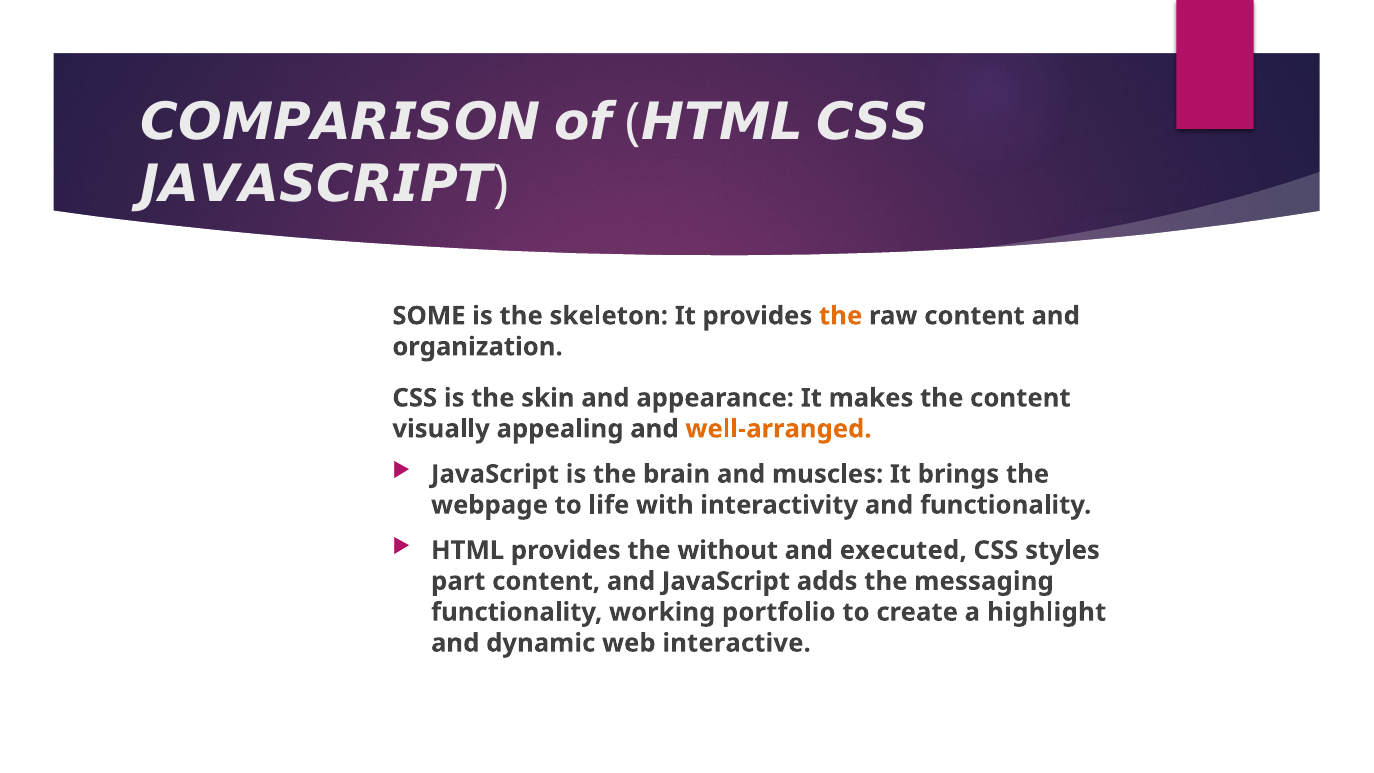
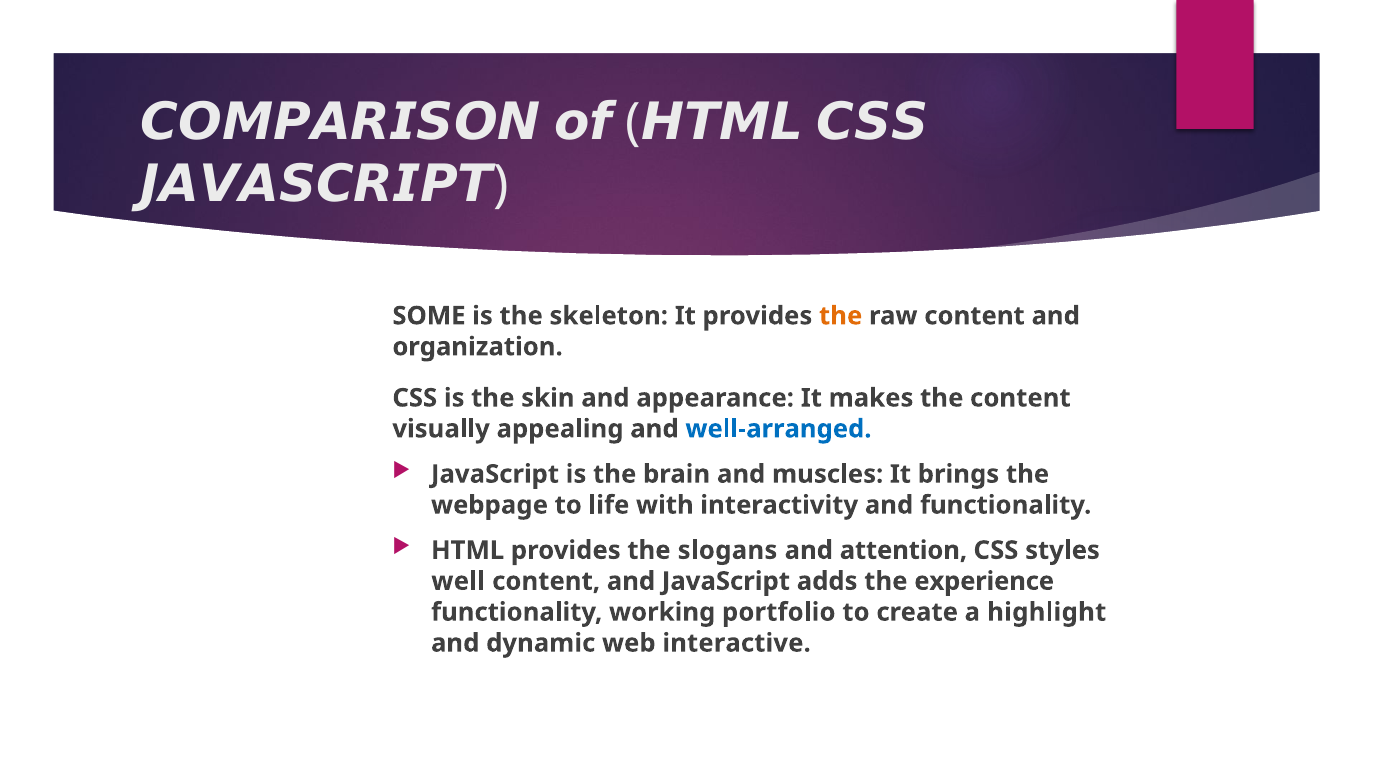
well-arranged colour: orange -> blue
without: without -> slogans
executed: executed -> attention
part: part -> well
messaging: messaging -> experience
